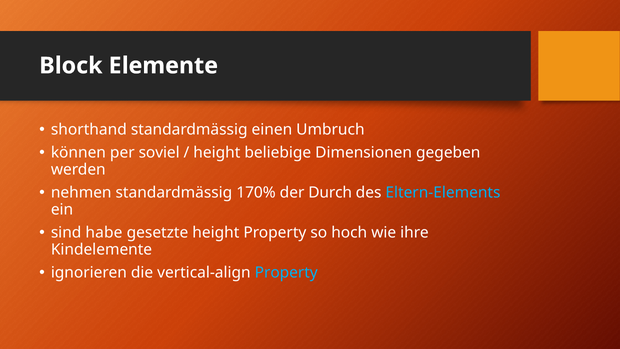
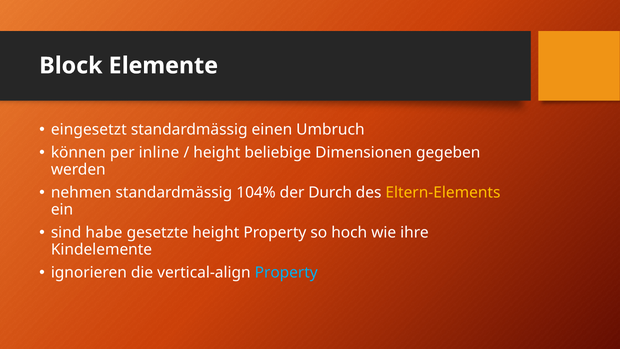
shorthand: shorthand -> eingesetzt
soviel: soviel -> inline
170%: 170% -> 104%
Eltern-Elements colour: light blue -> yellow
